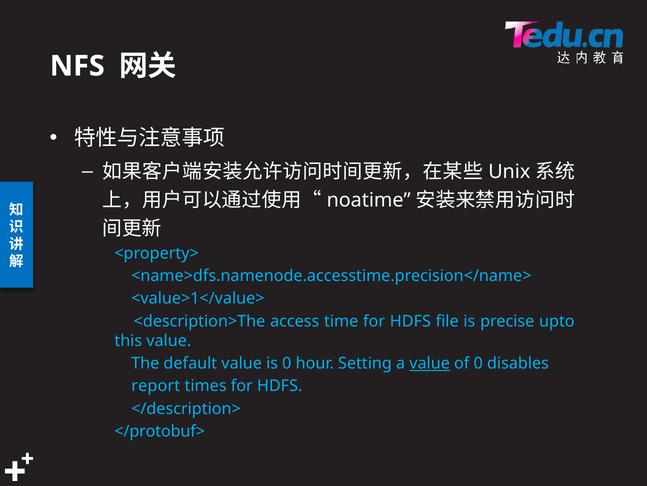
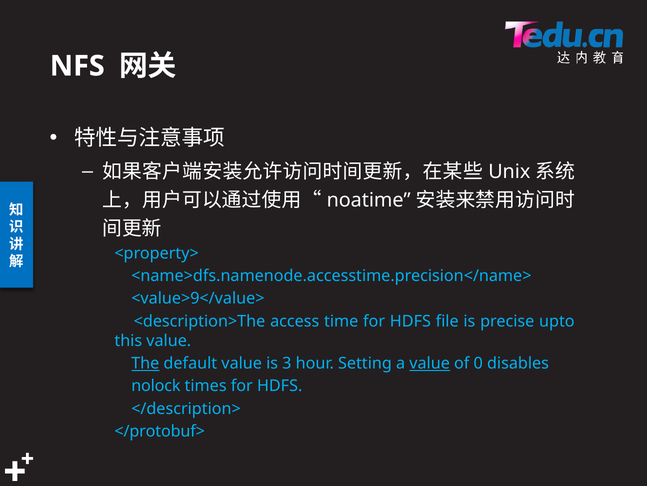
<value>1</value>: <value>1</value> -> <value>9</value>
The underline: none -> present
is 0: 0 -> 3
report: report -> nolock
